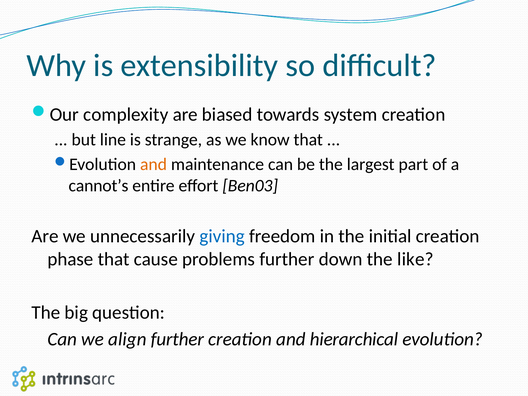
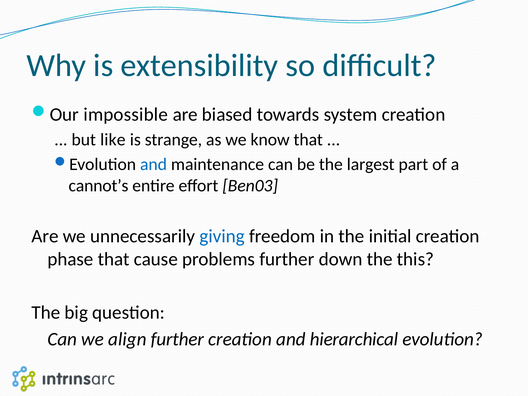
complexity: complexity -> impossible
line: line -> like
and at (153, 164) colour: orange -> blue
like: like -> this
